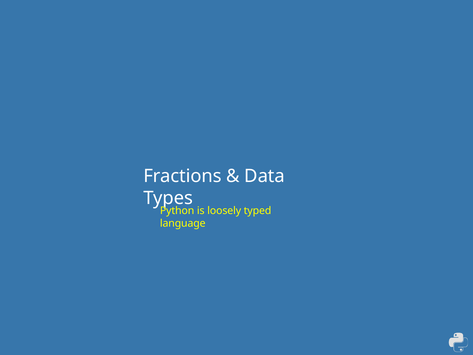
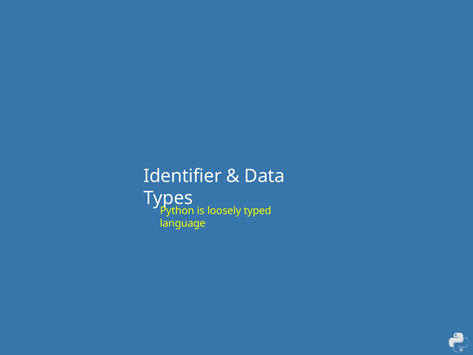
Fractions: Fractions -> Identifier
